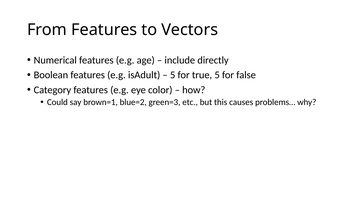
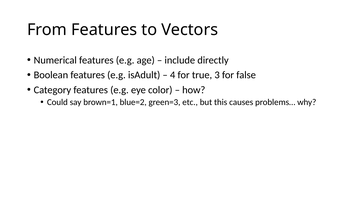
5 at (173, 75): 5 -> 4
true 5: 5 -> 3
